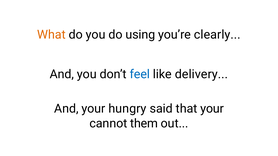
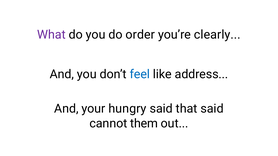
What colour: orange -> purple
using: using -> order
delivery: delivery -> address
that your: your -> said
